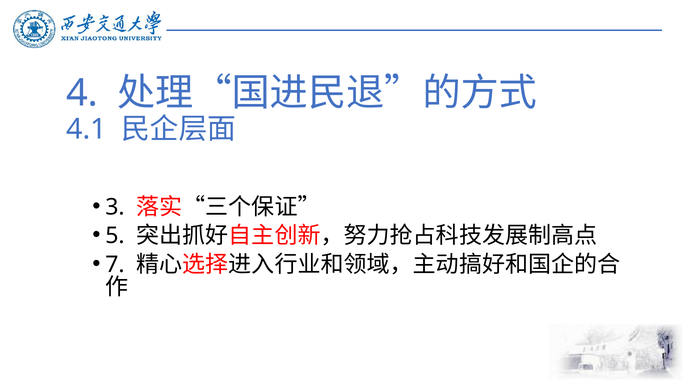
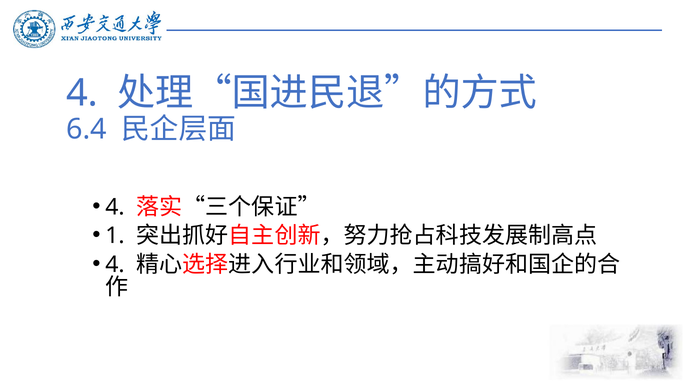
4.1: 4.1 -> 6.4
3 at (115, 207): 3 -> 4
5: 5 -> 1
7 at (115, 265): 7 -> 4
